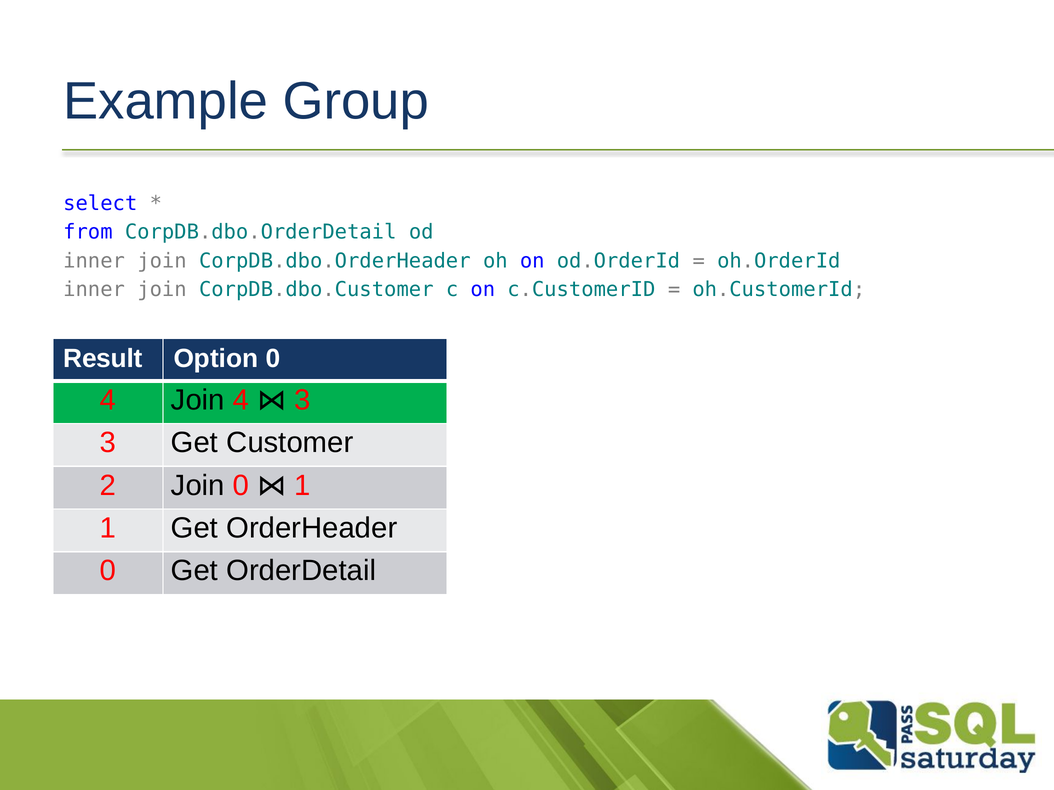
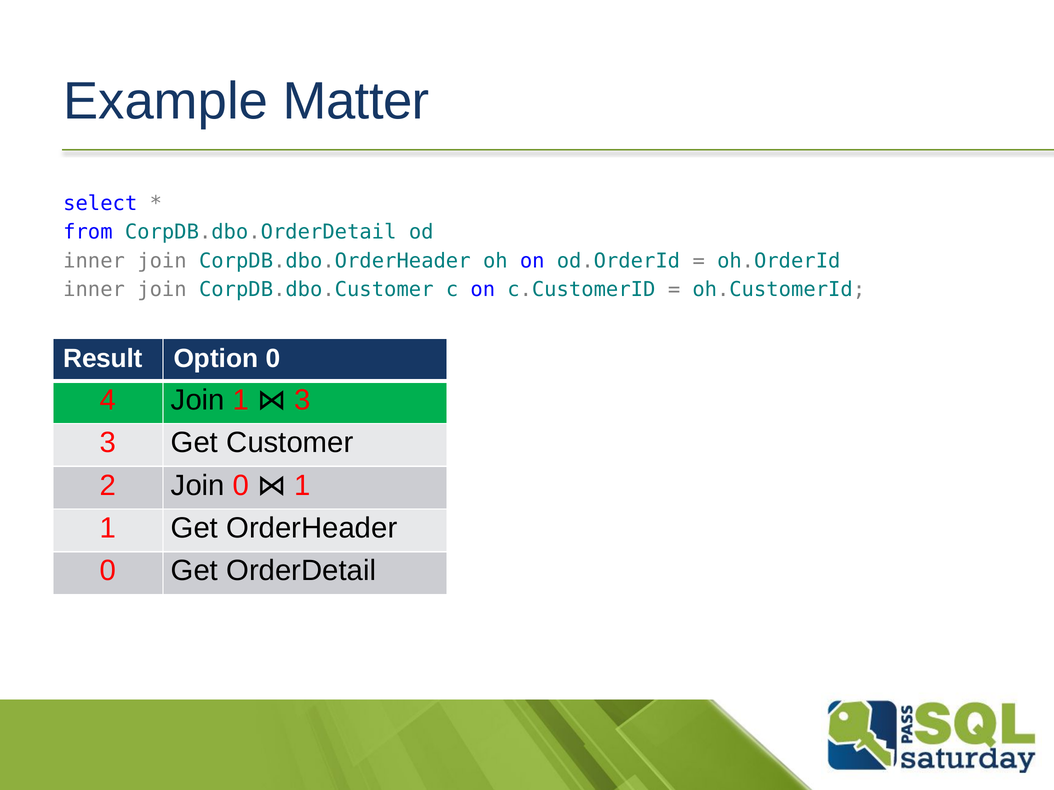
Group: Group -> Matter
Join 4: 4 -> 1
